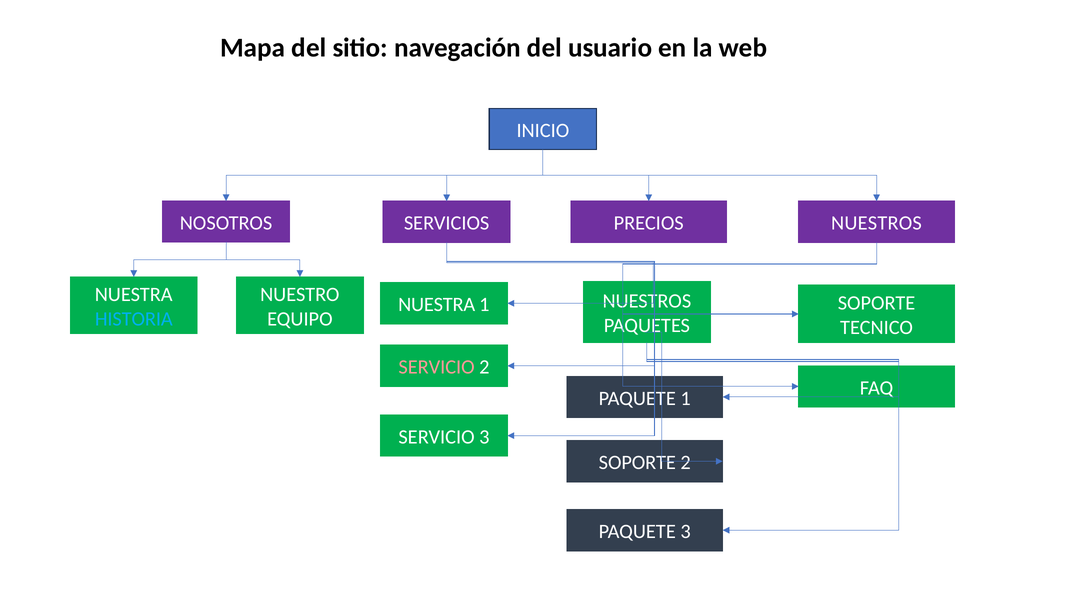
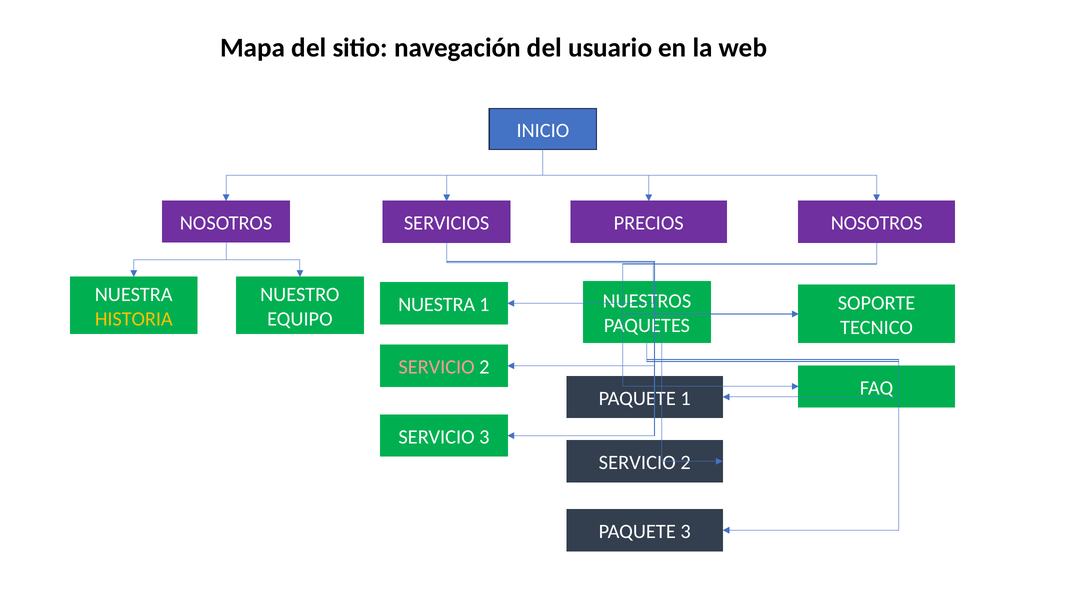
SERVICIOS NUESTROS: NUESTROS -> NOSOTROS
HISTORIA colour: light blue -> yellow
SOPORTE at (637, 463): SOPORTE -> SERVICIO
